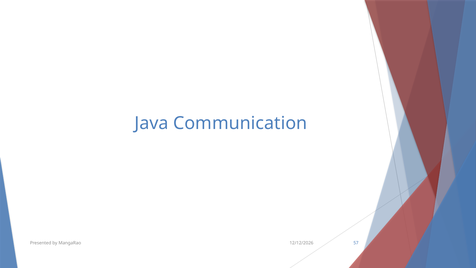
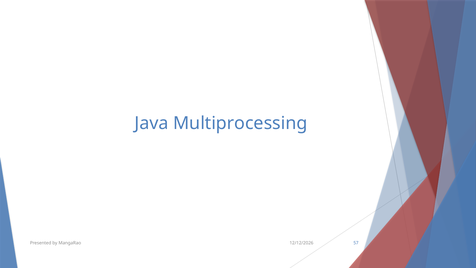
Communication: Communication -> Multiprocessing
